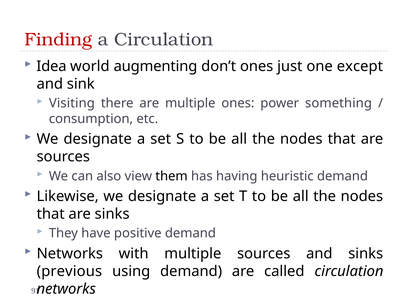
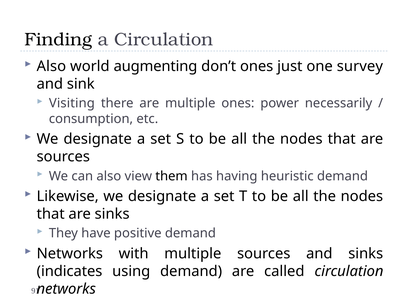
Finding colour: red -> black
Idea at (51, 66): Idea -> Also
except: except -> survey
something: something -> necessarily
previous: previous -> indicates
